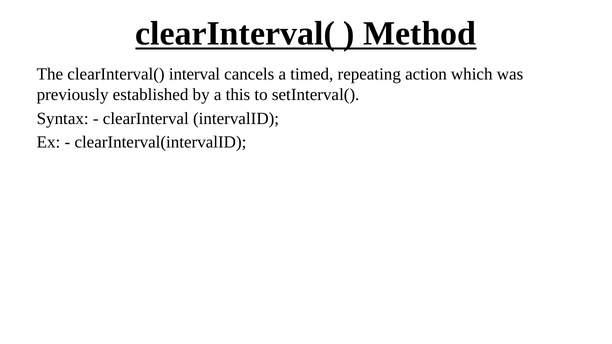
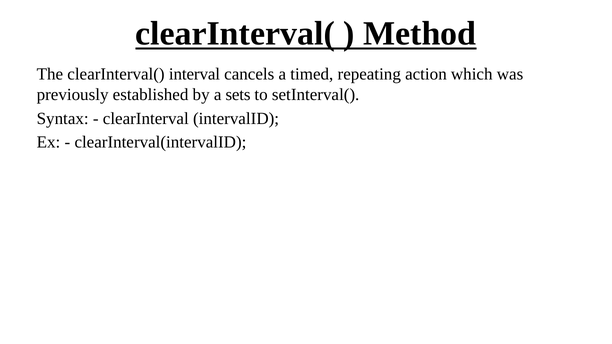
this: this -> sets
